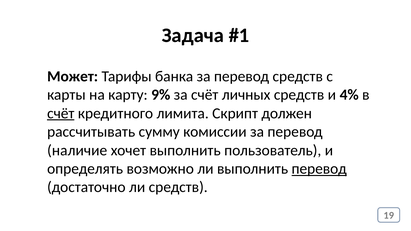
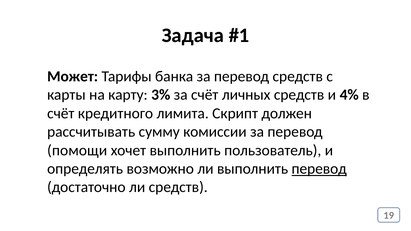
9%: 9% -> 3%
счёт at (61, 113) underline: present -> none
наличие: наличие -> помощи
